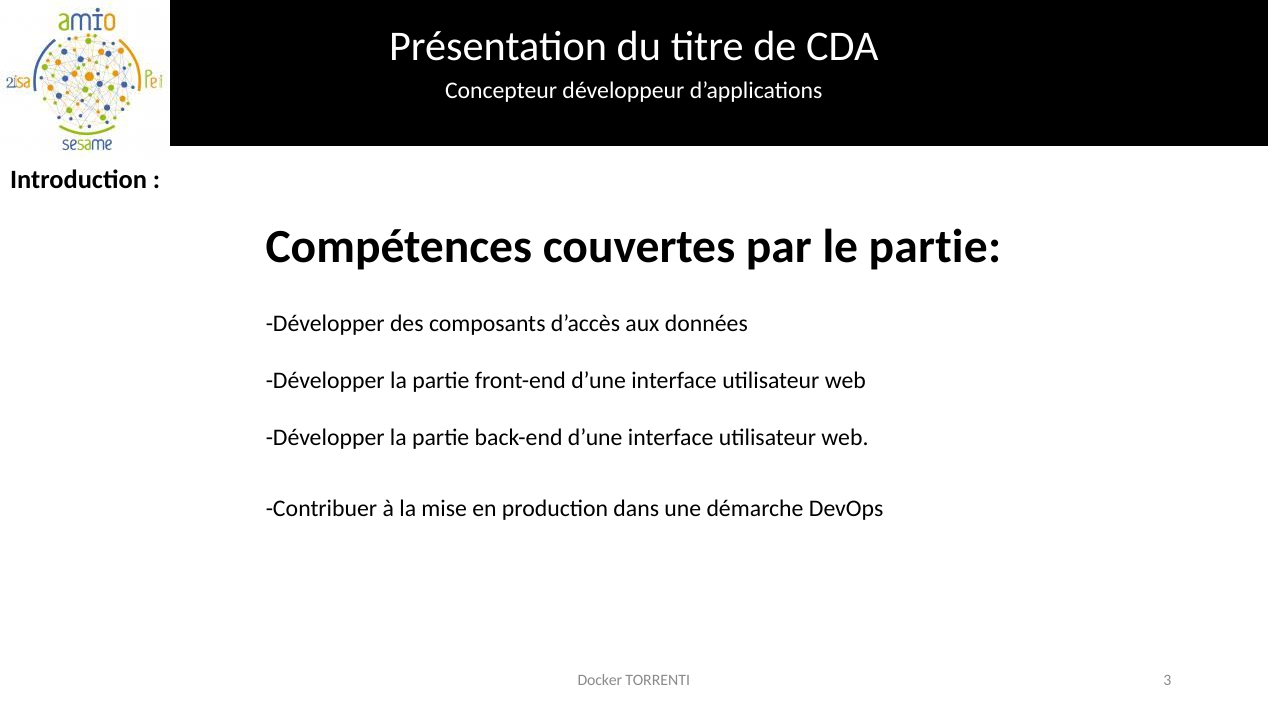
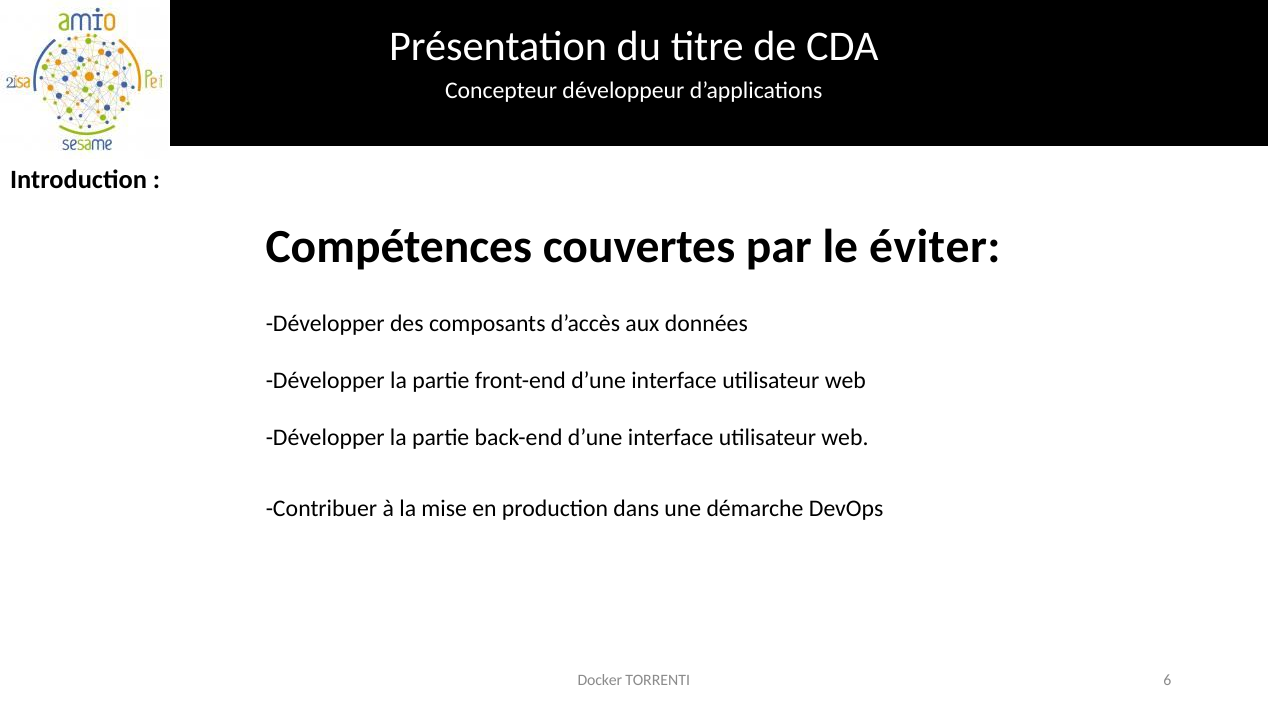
le partie: partie -> éviter
3: 3 -> 6
